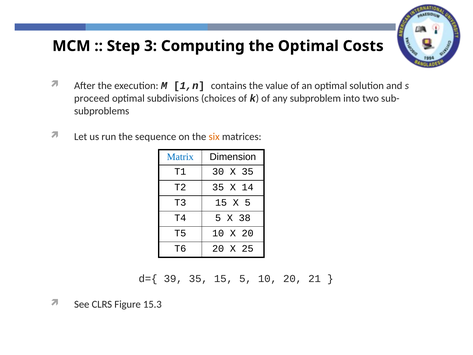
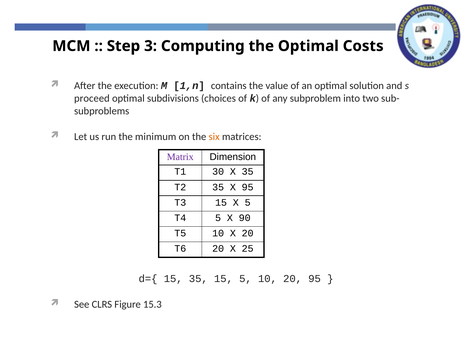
sequence: sequence -> minimum
Matrix colour: blue -> purple
X 14: 14 -> 95
38: 38 -> 90
d={ 39: 39 -> 15
20 21: 21 -> 95
